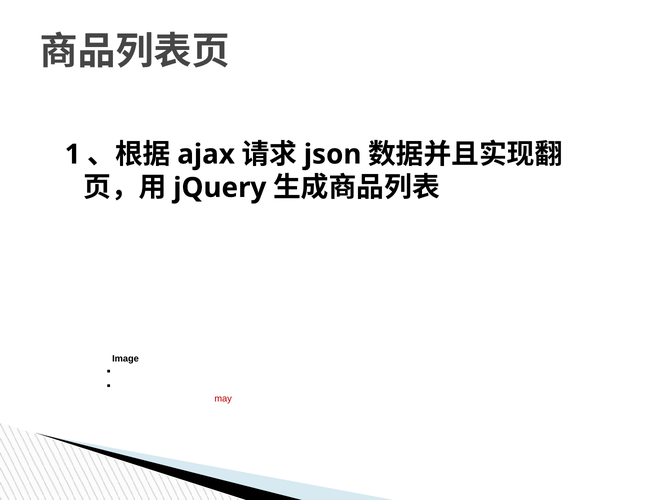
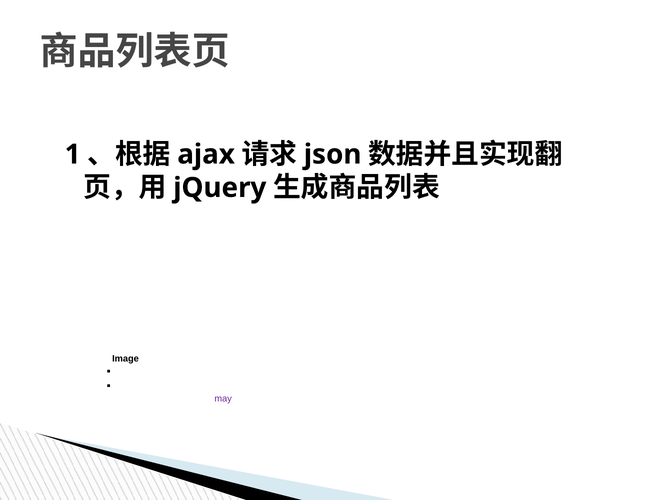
may colour: red -> purple
